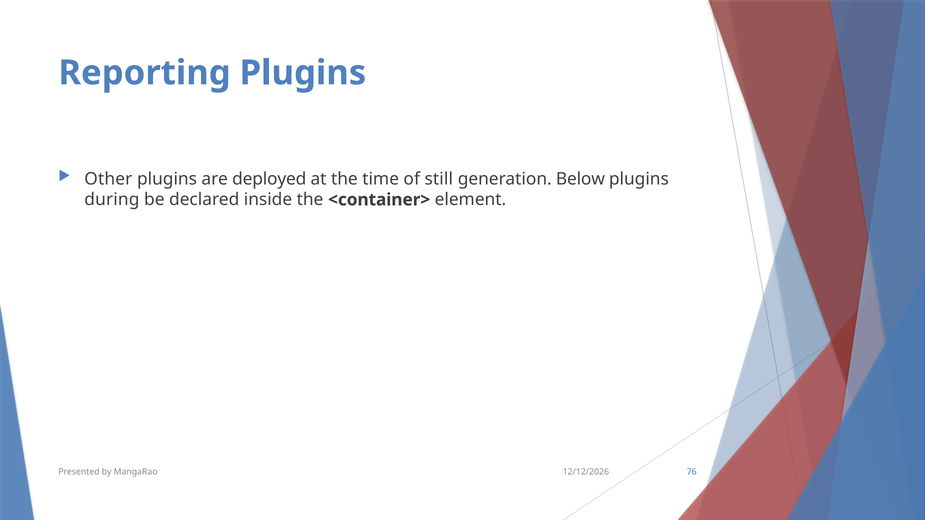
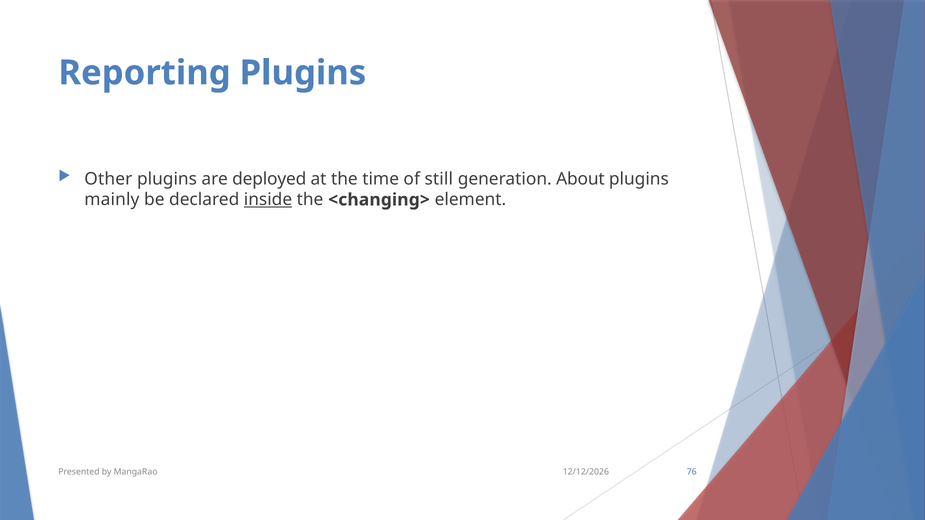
Below: Below -> About
during: during -> mainly
inside underline: none -> present
<container>: <container> -> <changing>
